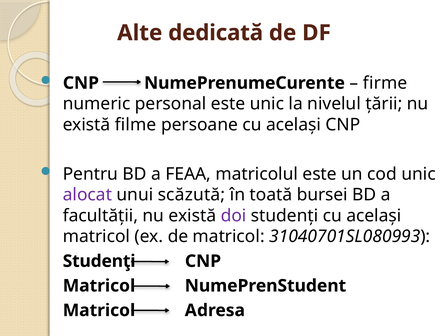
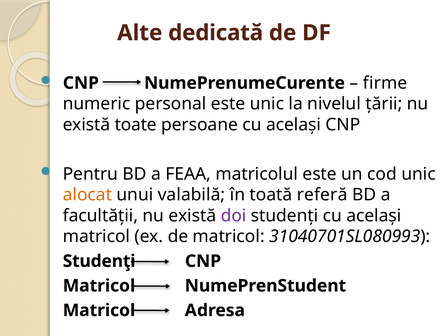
filme: filme -> toate
alocat colour: purple -> orange
scăzută: scăzută -> valabilă
bursei: bursei -> referă
